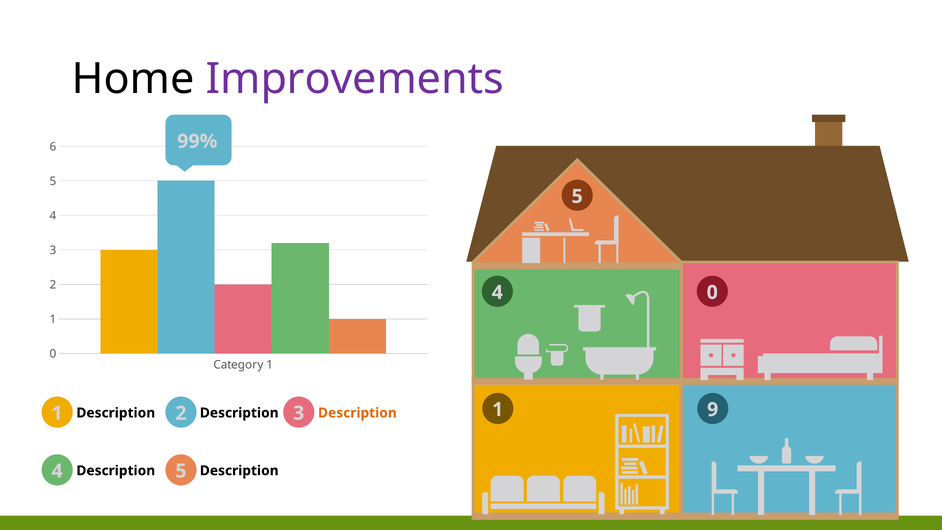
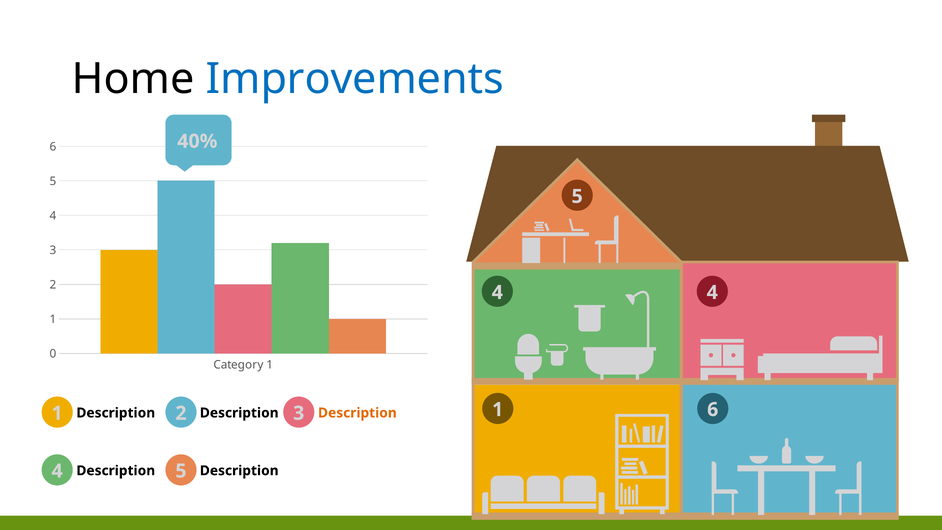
Improvements colour: purple -> blue
99%: 99% -> 40%
4 0: 0 -> 4
1 9: 9 -> 6
